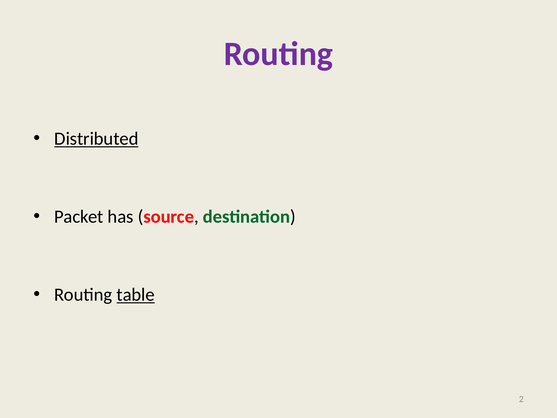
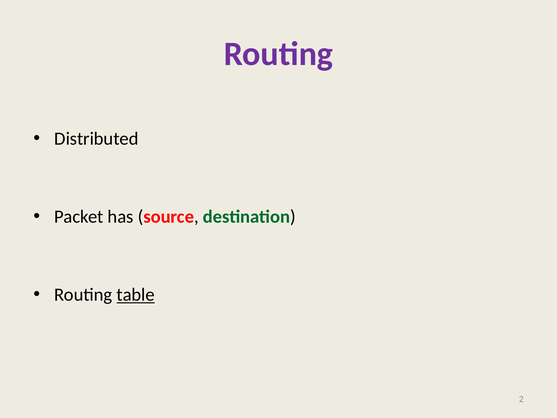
Distributed underline: present -> none
